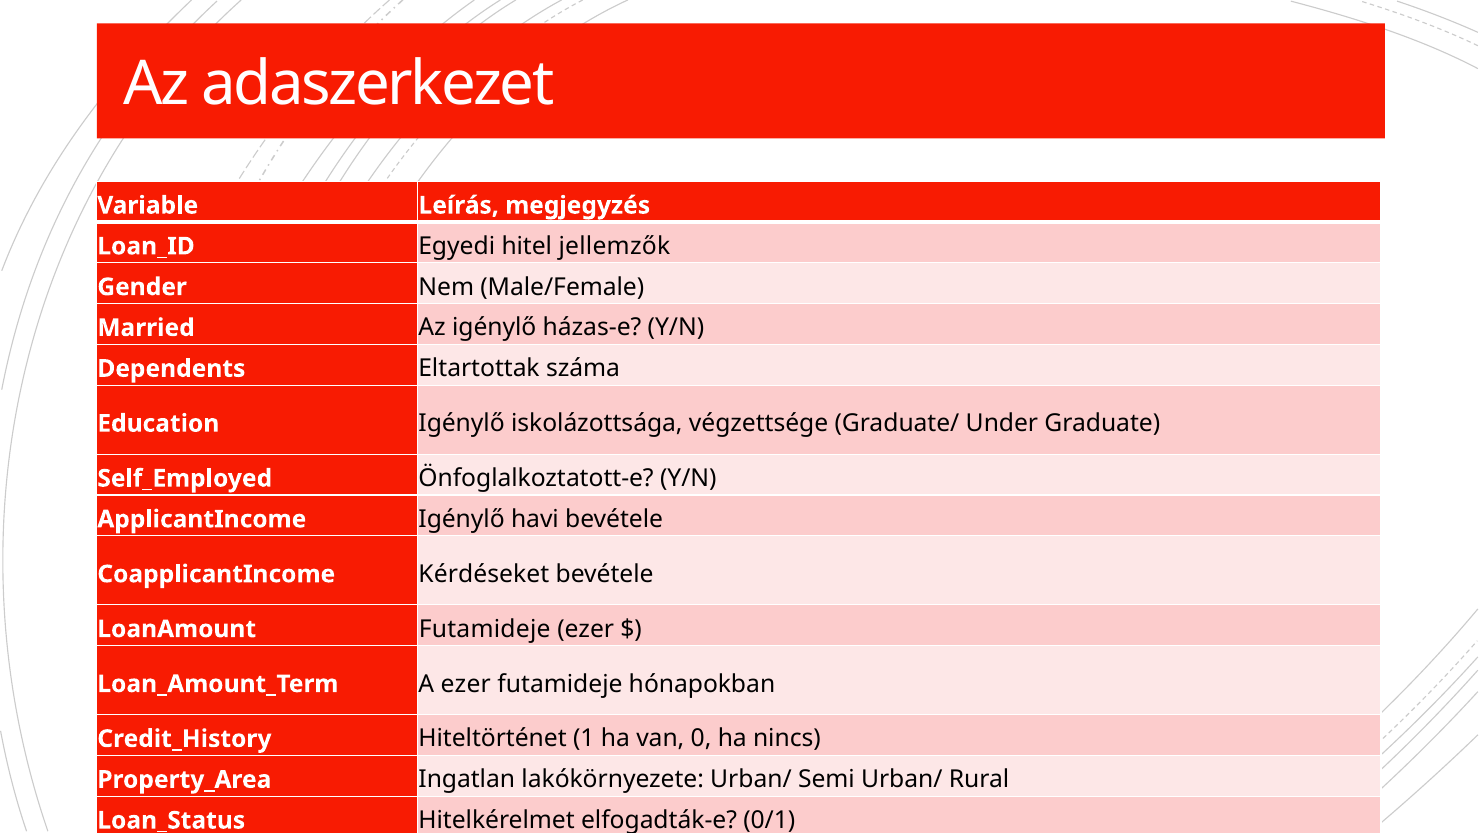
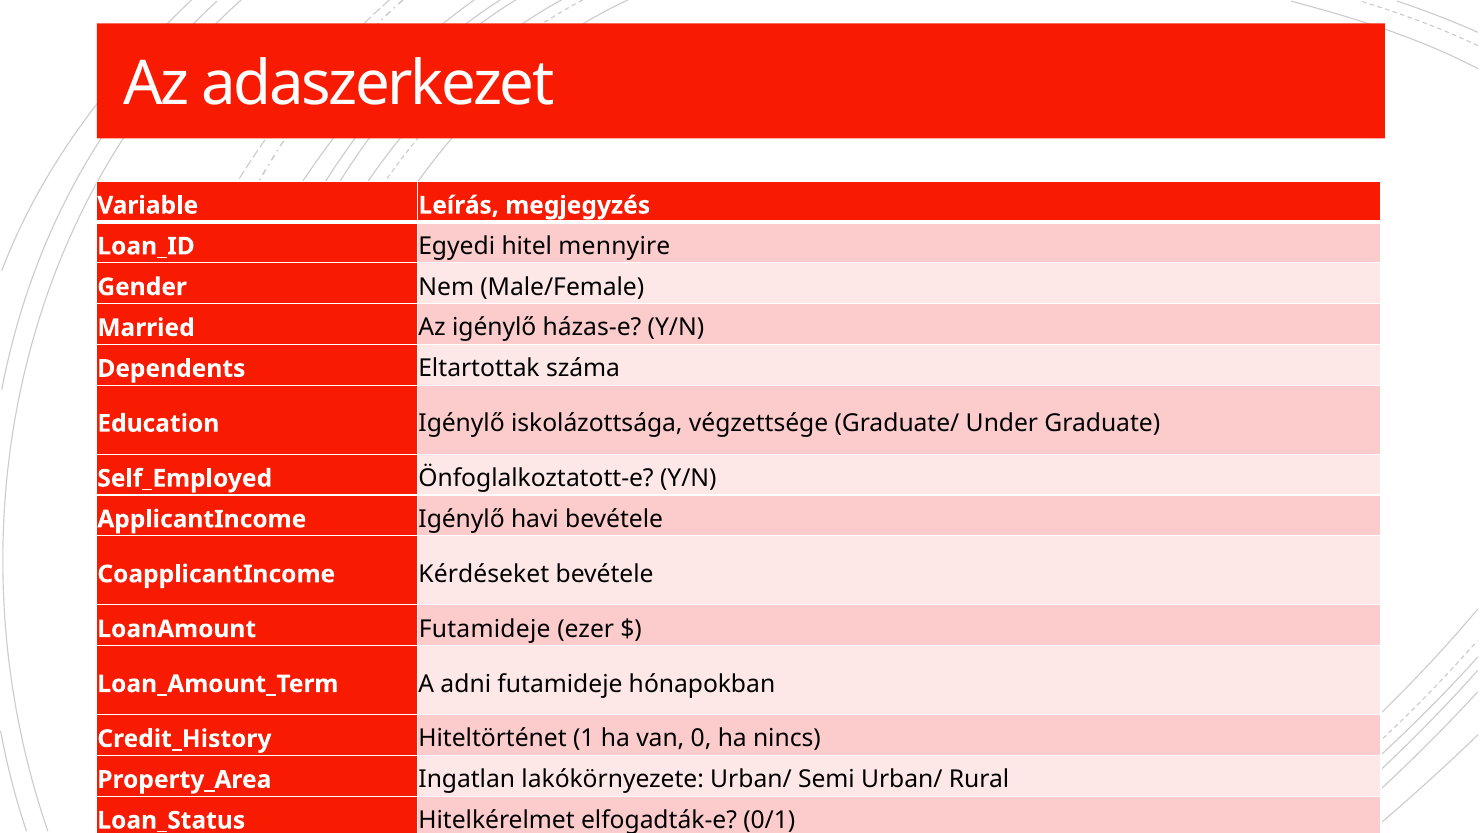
jellemzők: jellemzők -> mennyire
A ezer: ezer -> adni
